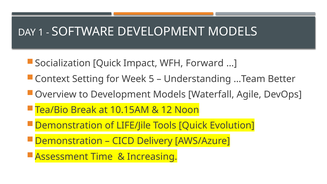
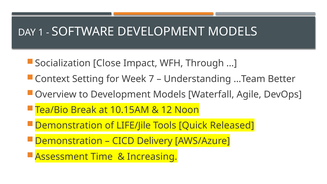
Socialization Quick: Quick -> Close
Forward: Forward -> Through
5: 5 -> 7
Evolution: Evolution -> Released
